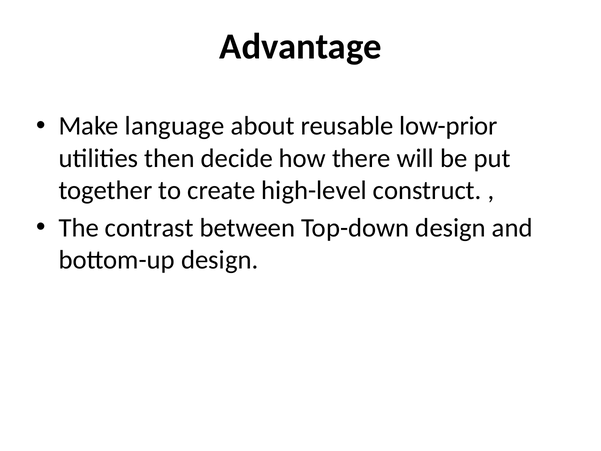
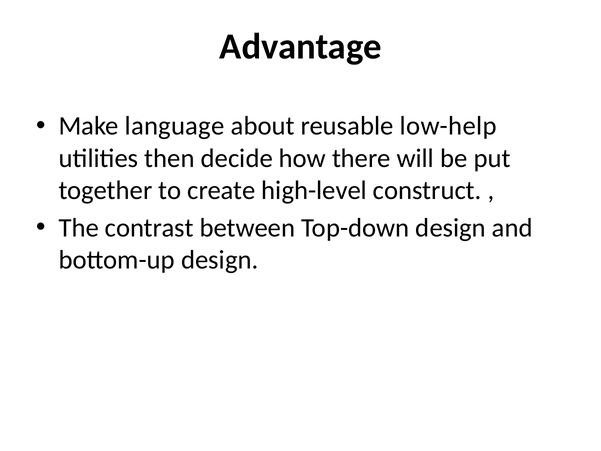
low-prior: low-prior -> low-help
